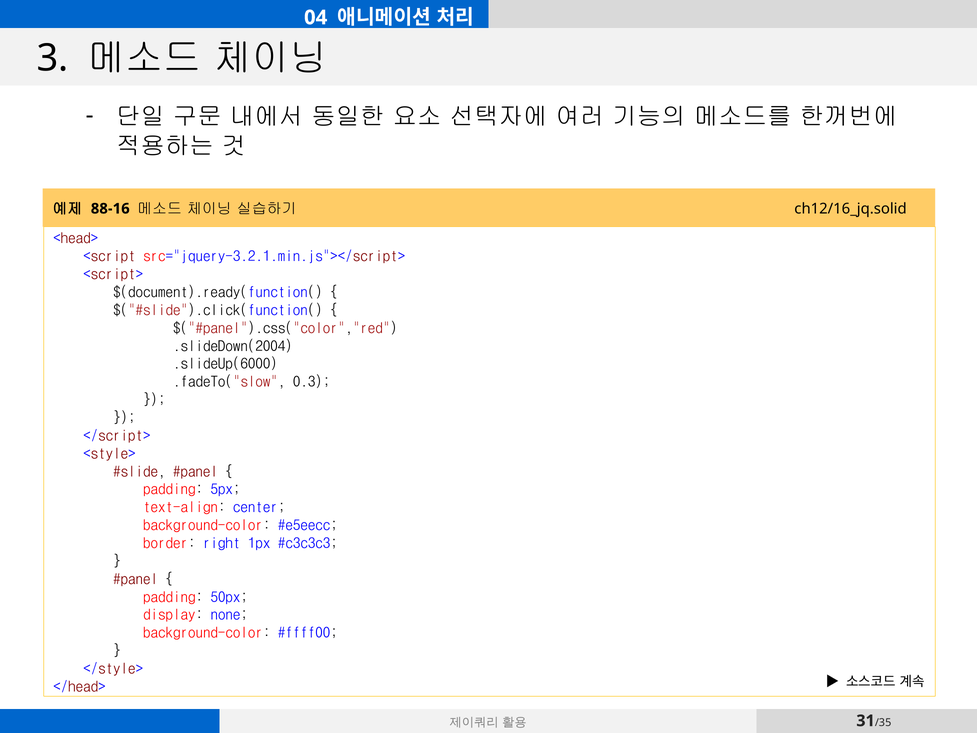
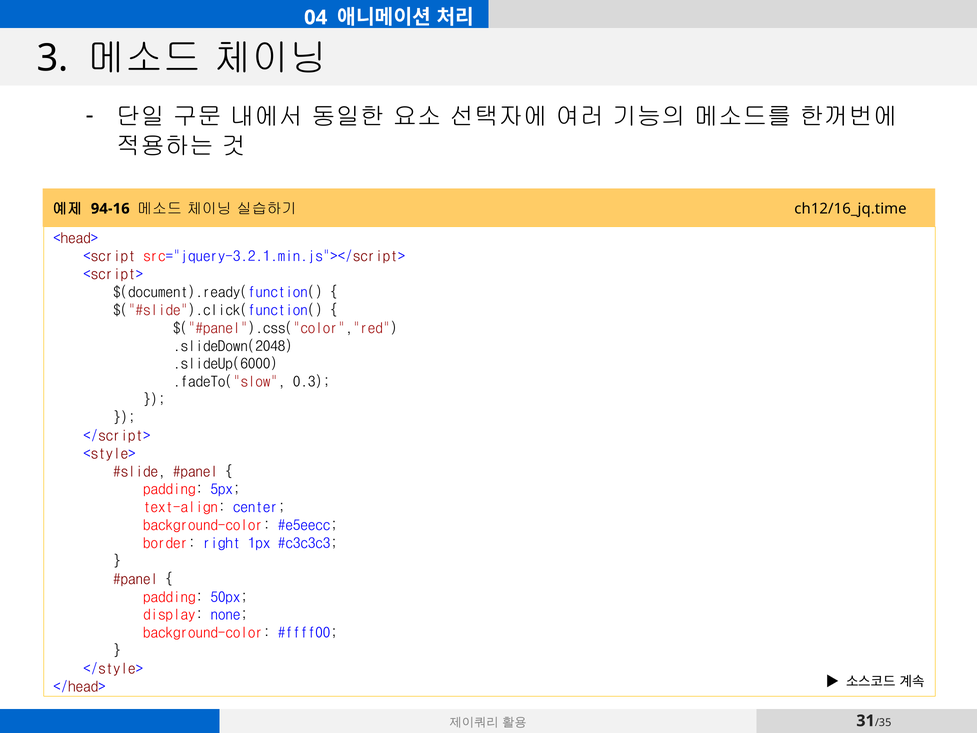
88-16: 88-16 -> 94-16
ch12/16_jq.solid: ch12/16_jq.solid -> ch12/16_jq.time
.slideDown(2004: .slideDown(2004 -> .slideDown(2048
